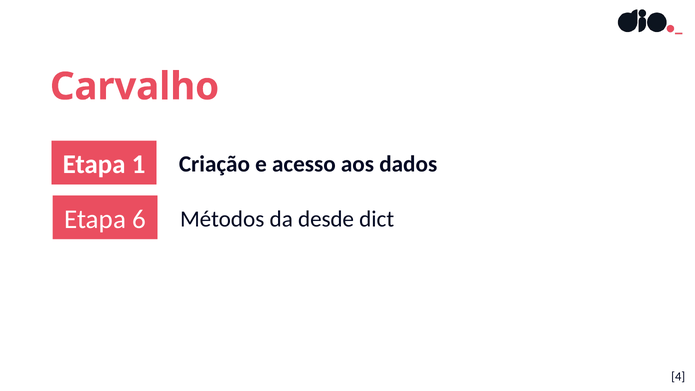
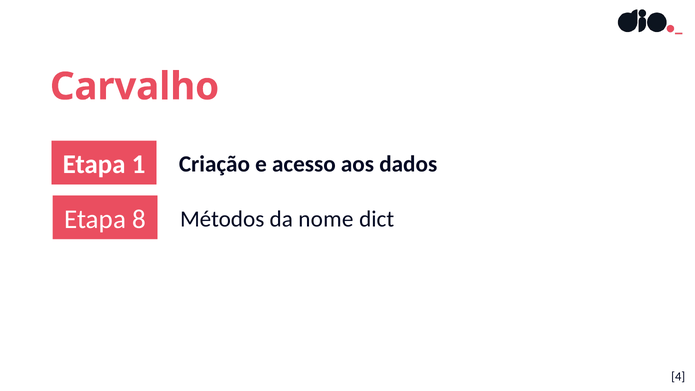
6: 6 -> 8
desde: desde -> nome
